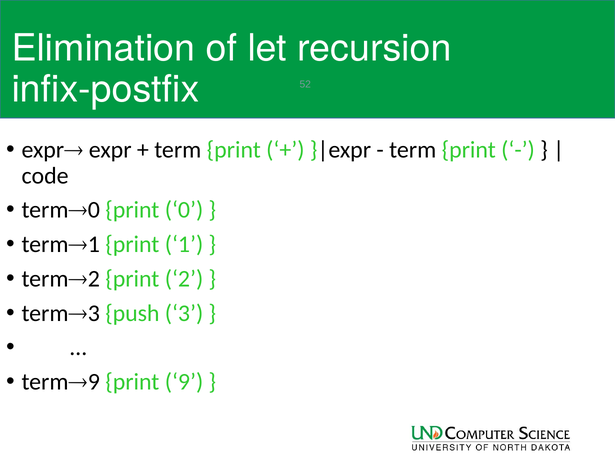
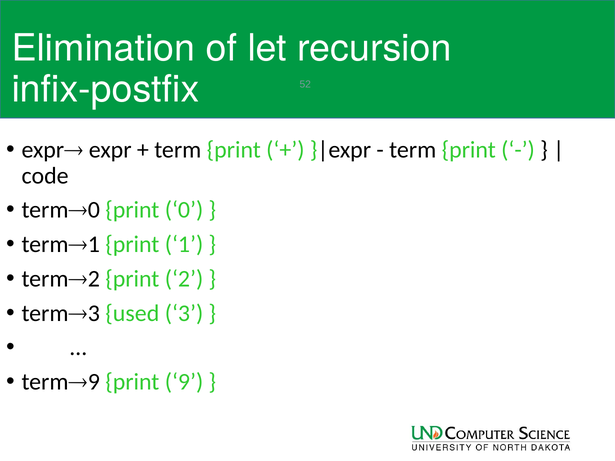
push: push -> used
